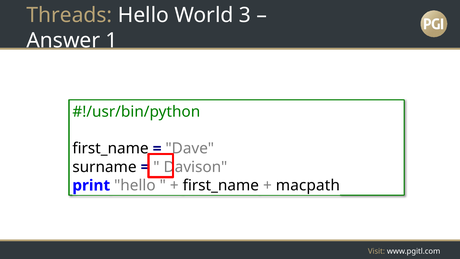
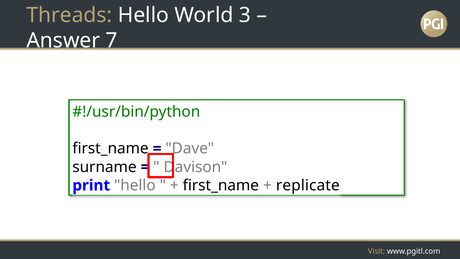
1: 1 -> 7
macpath: macpath -> replicate
